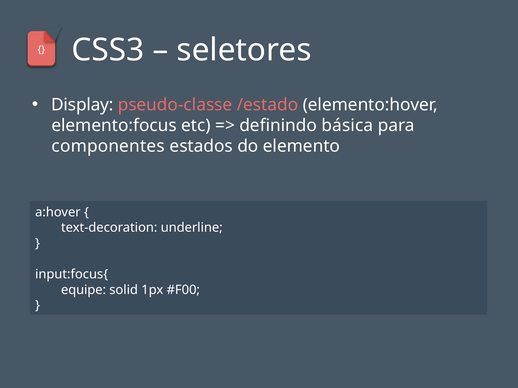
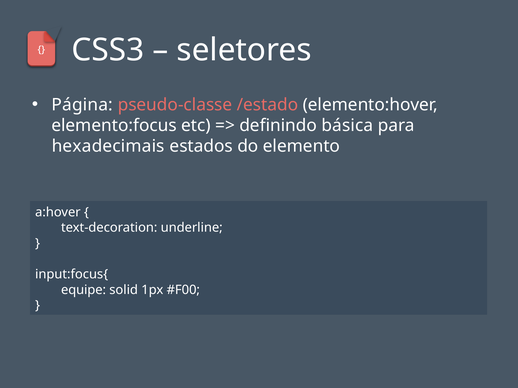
Display: Display -> Página
componentes: componentes -> hexadecimais
